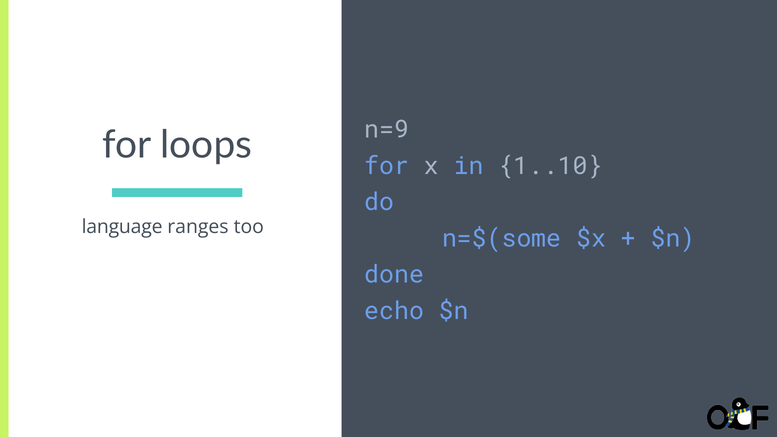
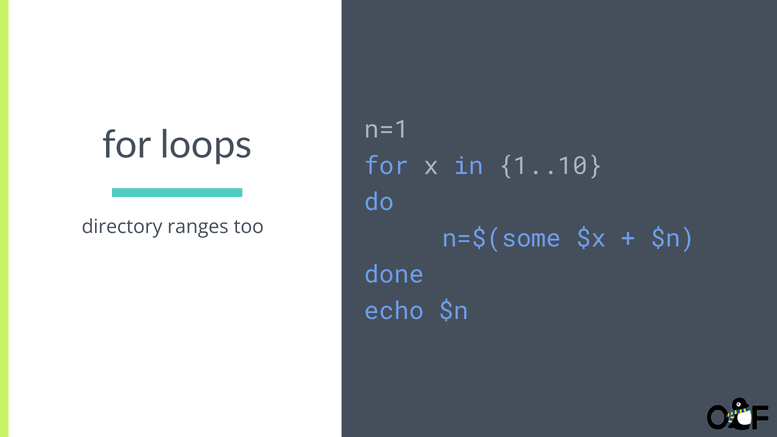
n=9: n=9 -> n=1
language: language -> directory
